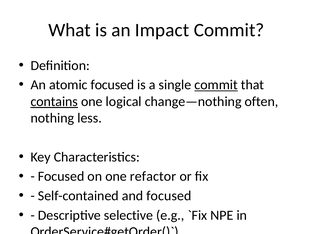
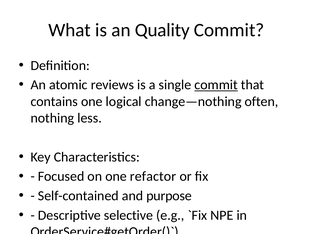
Impact: Impact -> Quality
atomic focused: focused -> reviews
contains underline: present -> none
and focused: focused -> purpose
